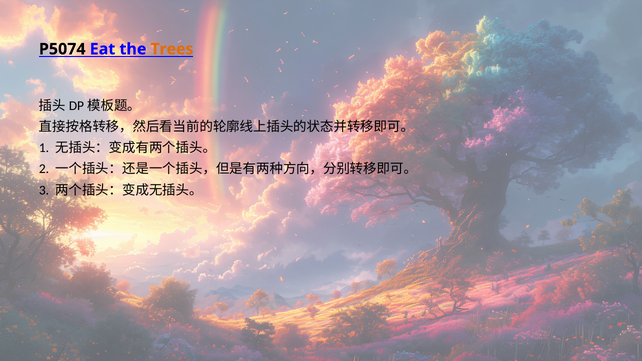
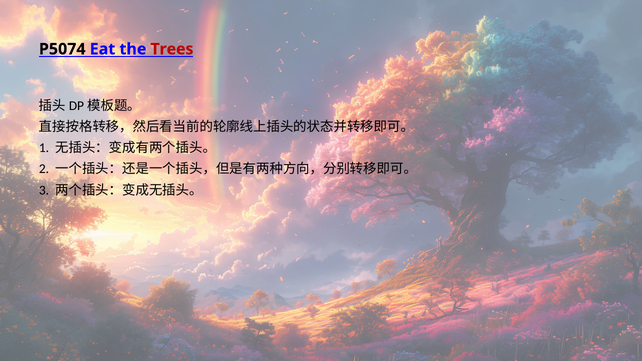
Trees colour: orange -> red
